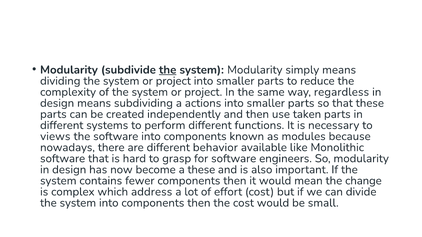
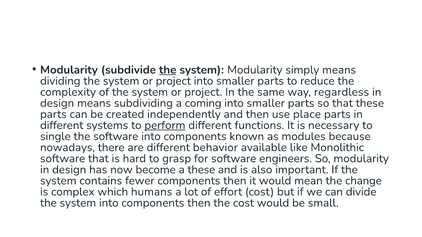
actions: actions -> coming
taken: taken -> place
perform underline: none -> present
views: views -> single
address: address -> humans
